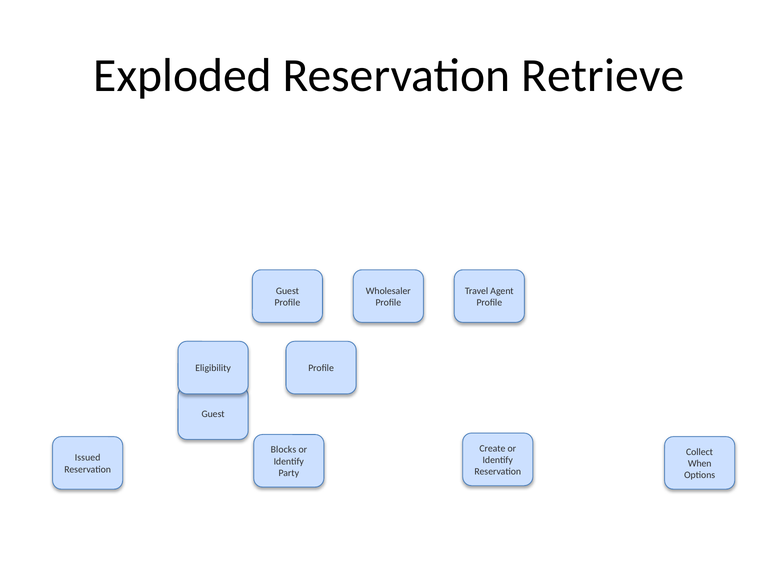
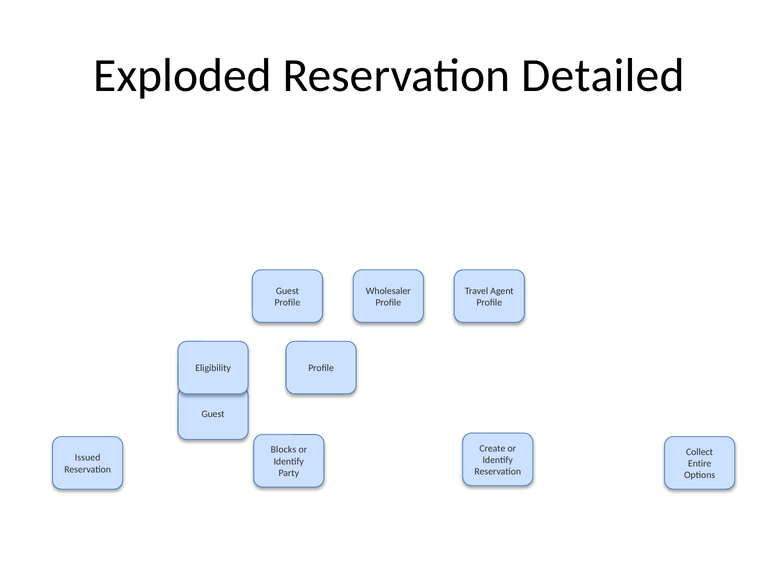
Retrieve: Retrieve -> Detailed
When: When -> Entire
